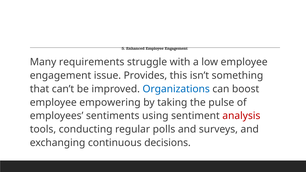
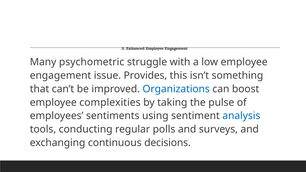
requirements: requirements -> psychometric
empowering: empowering -> complexities
analysis colour: red -> blue
